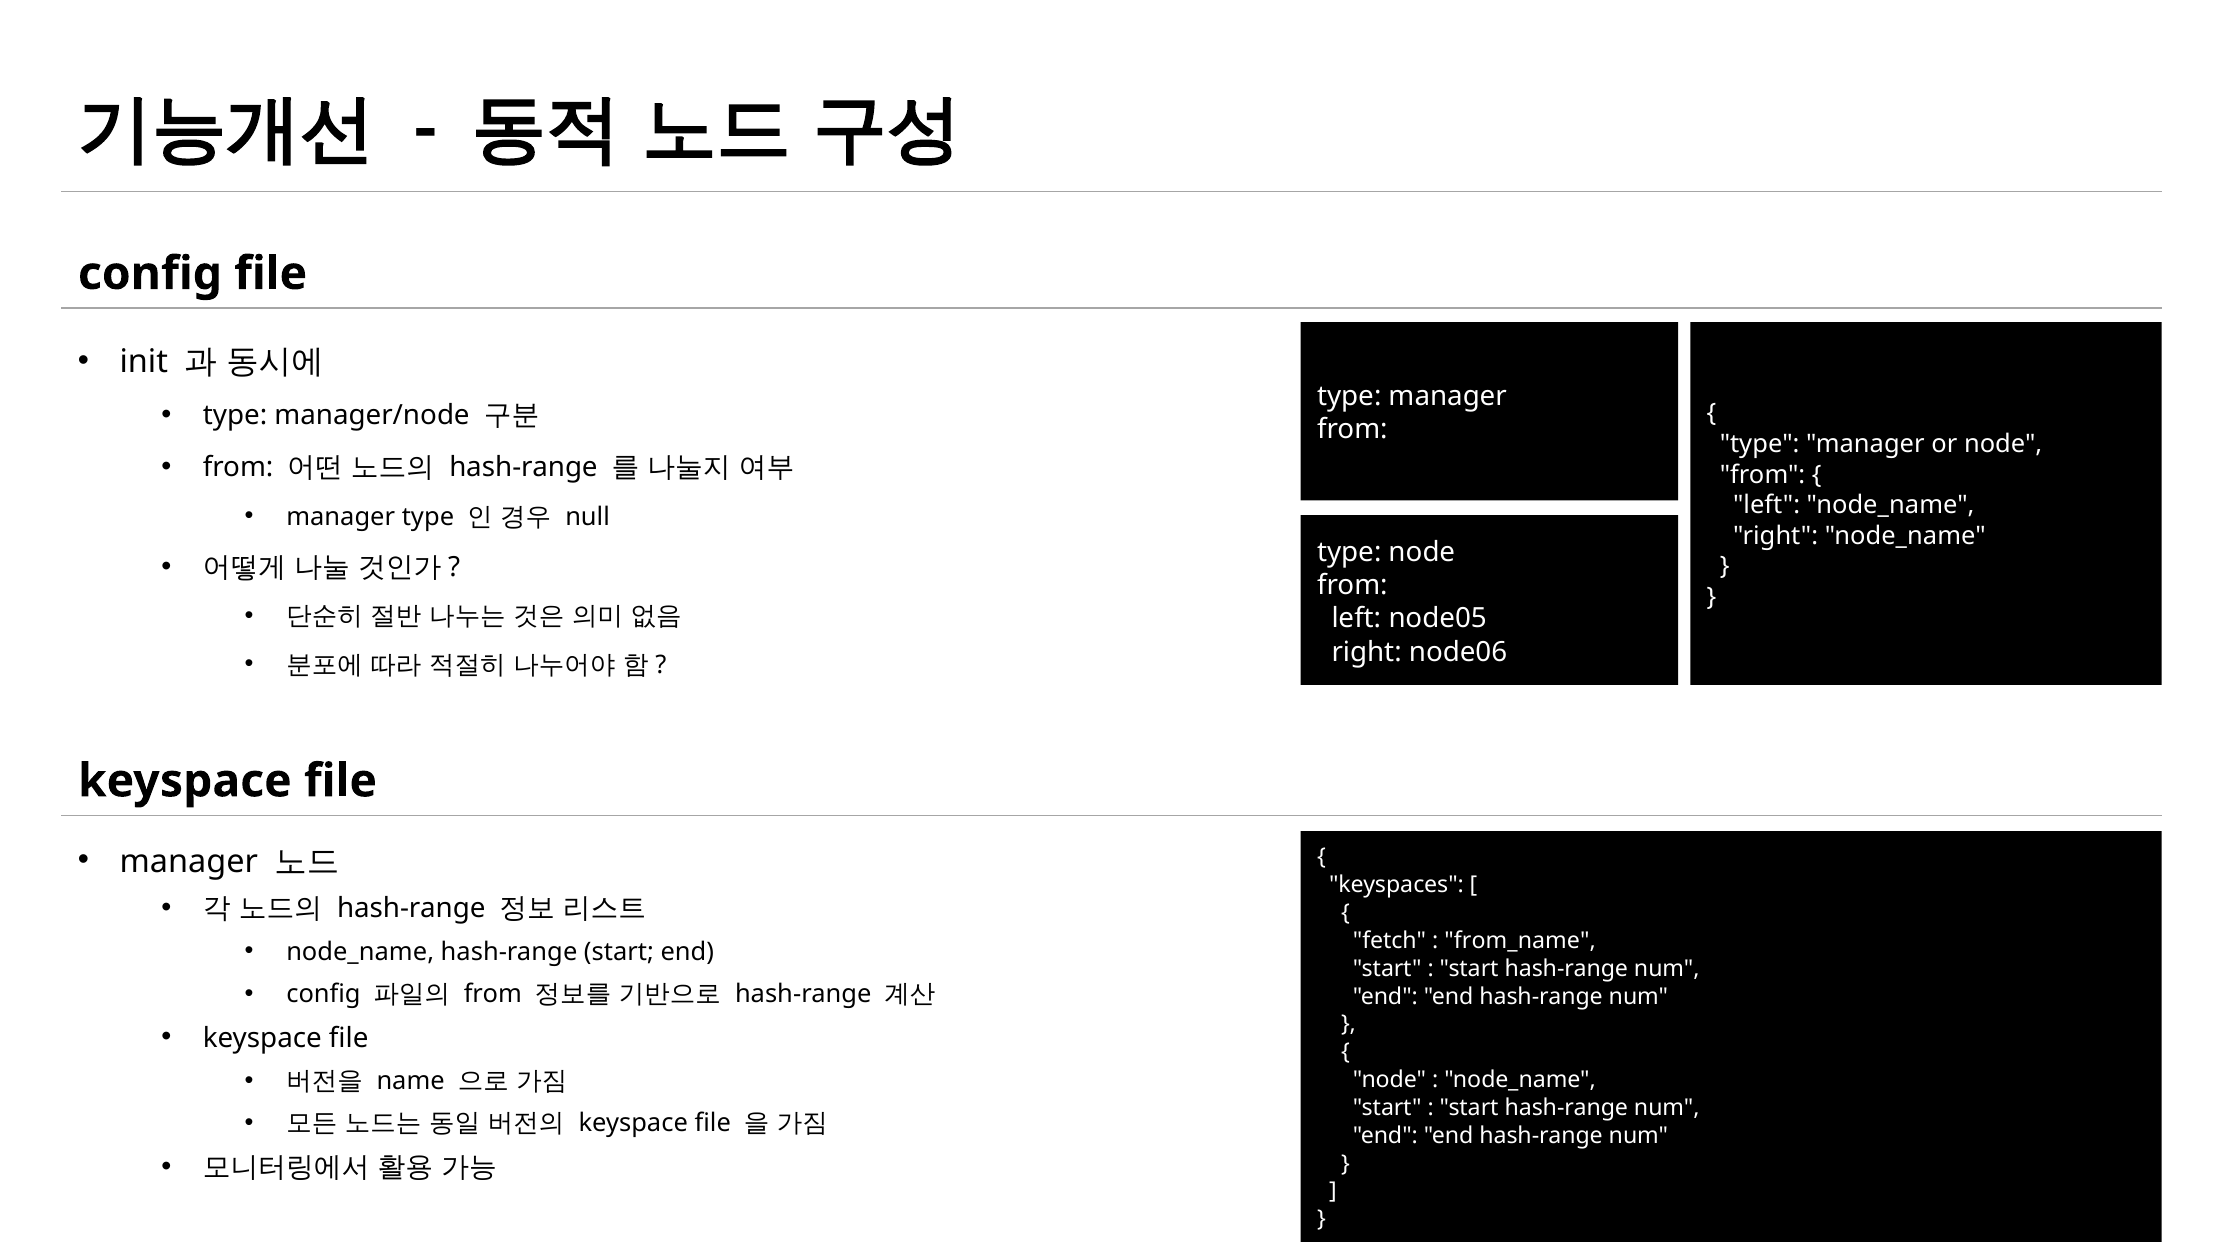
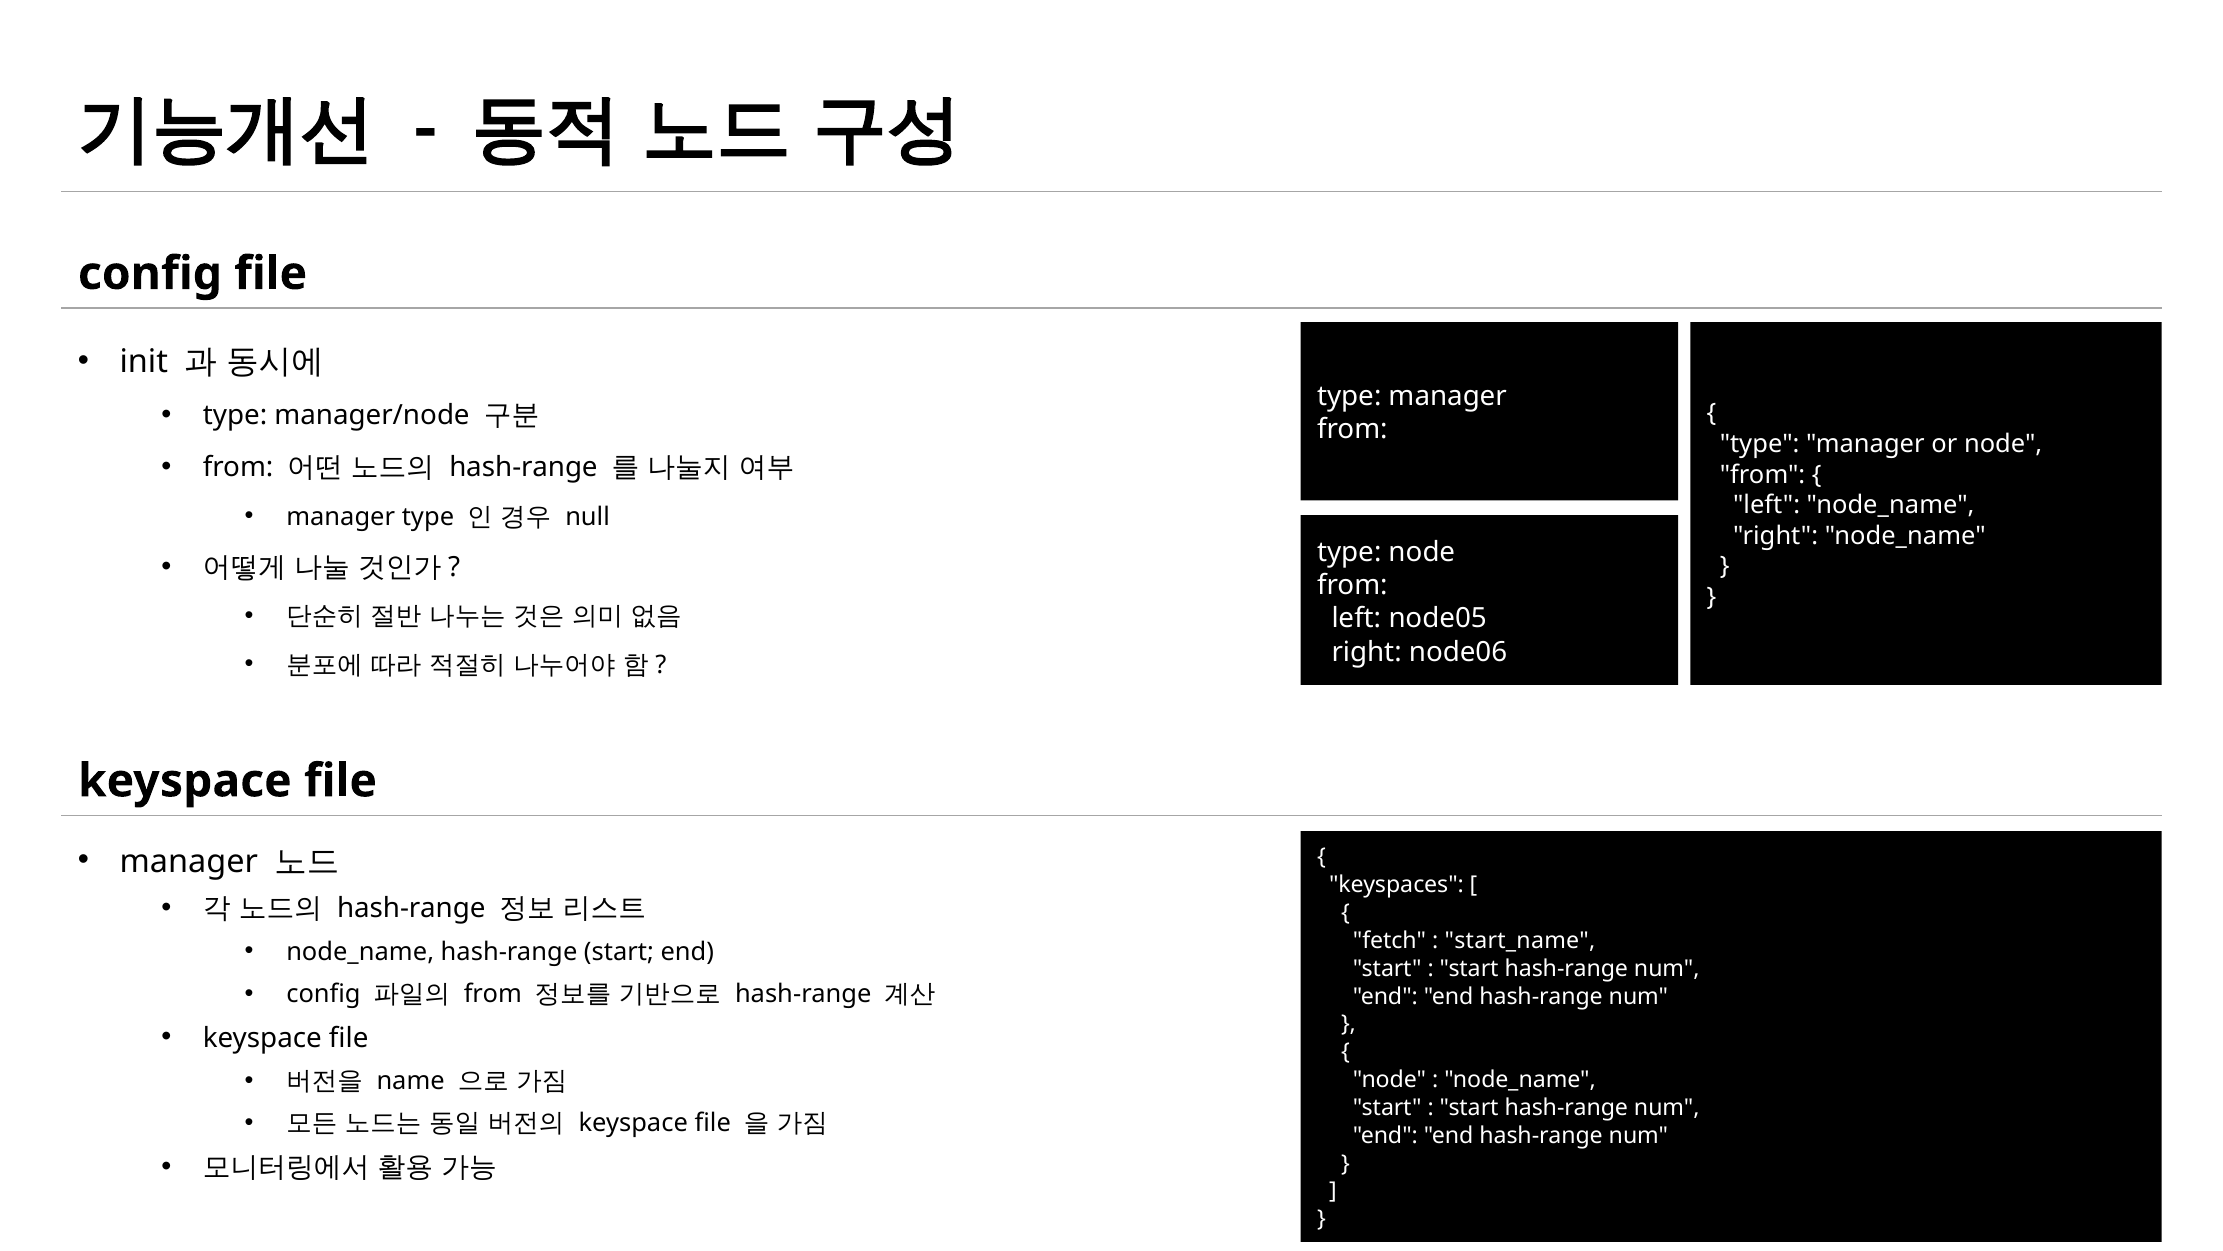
from_name: from_name -> start_name
